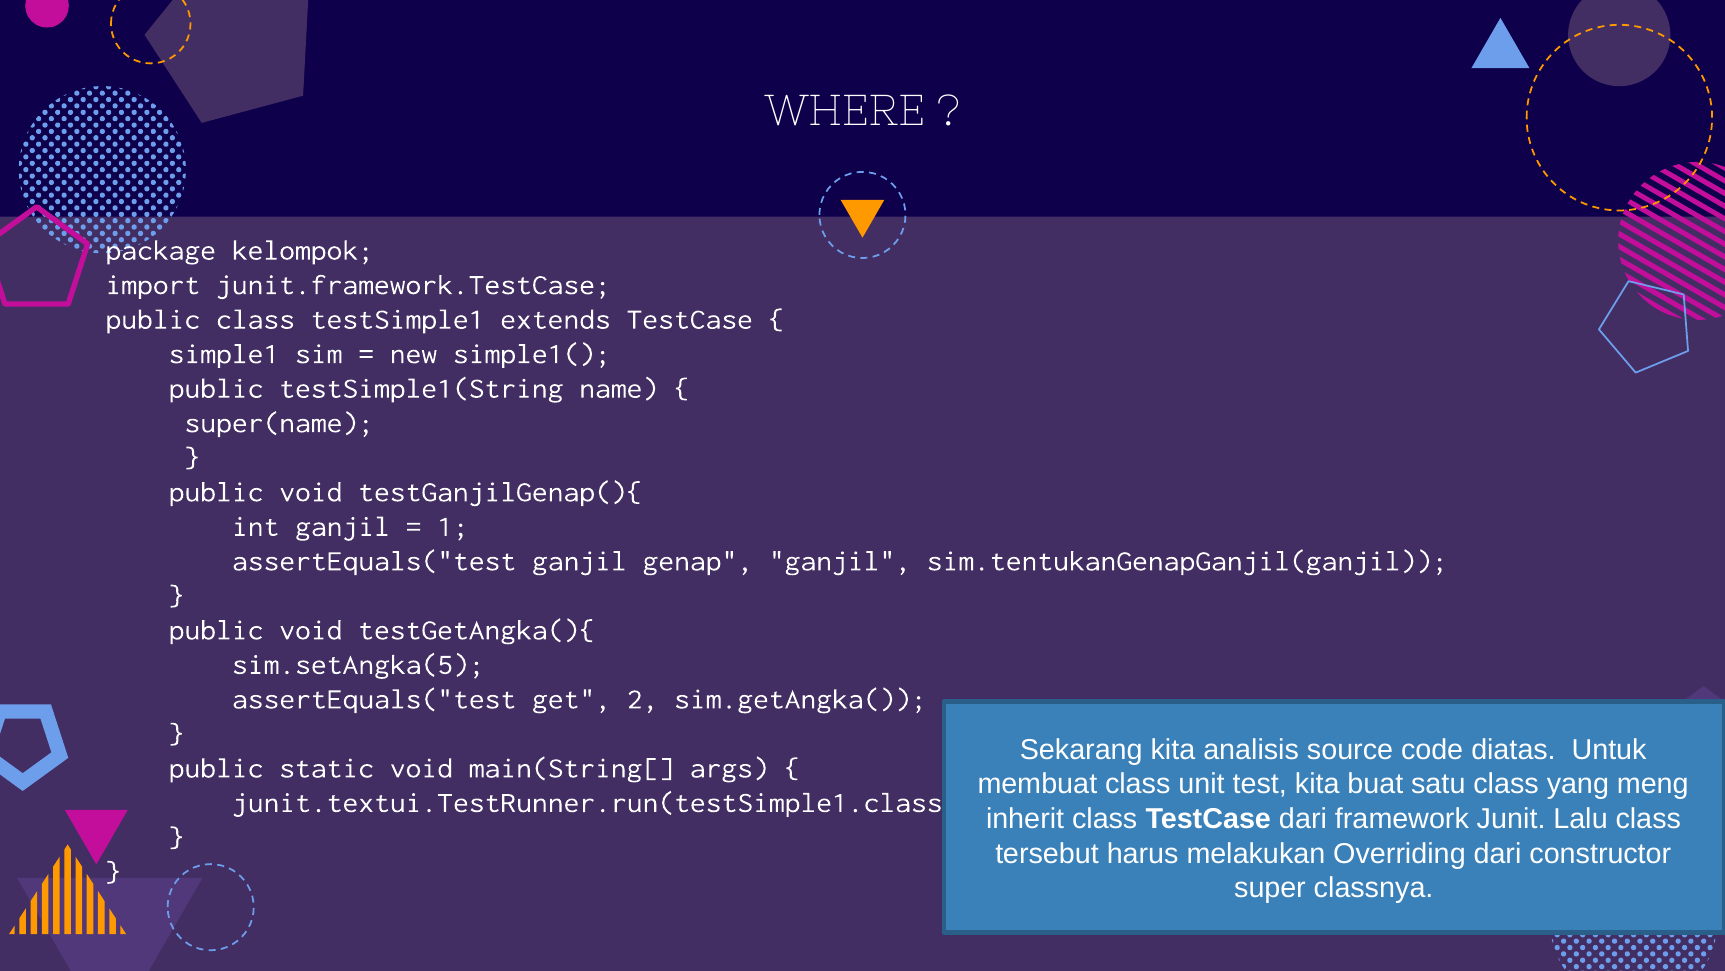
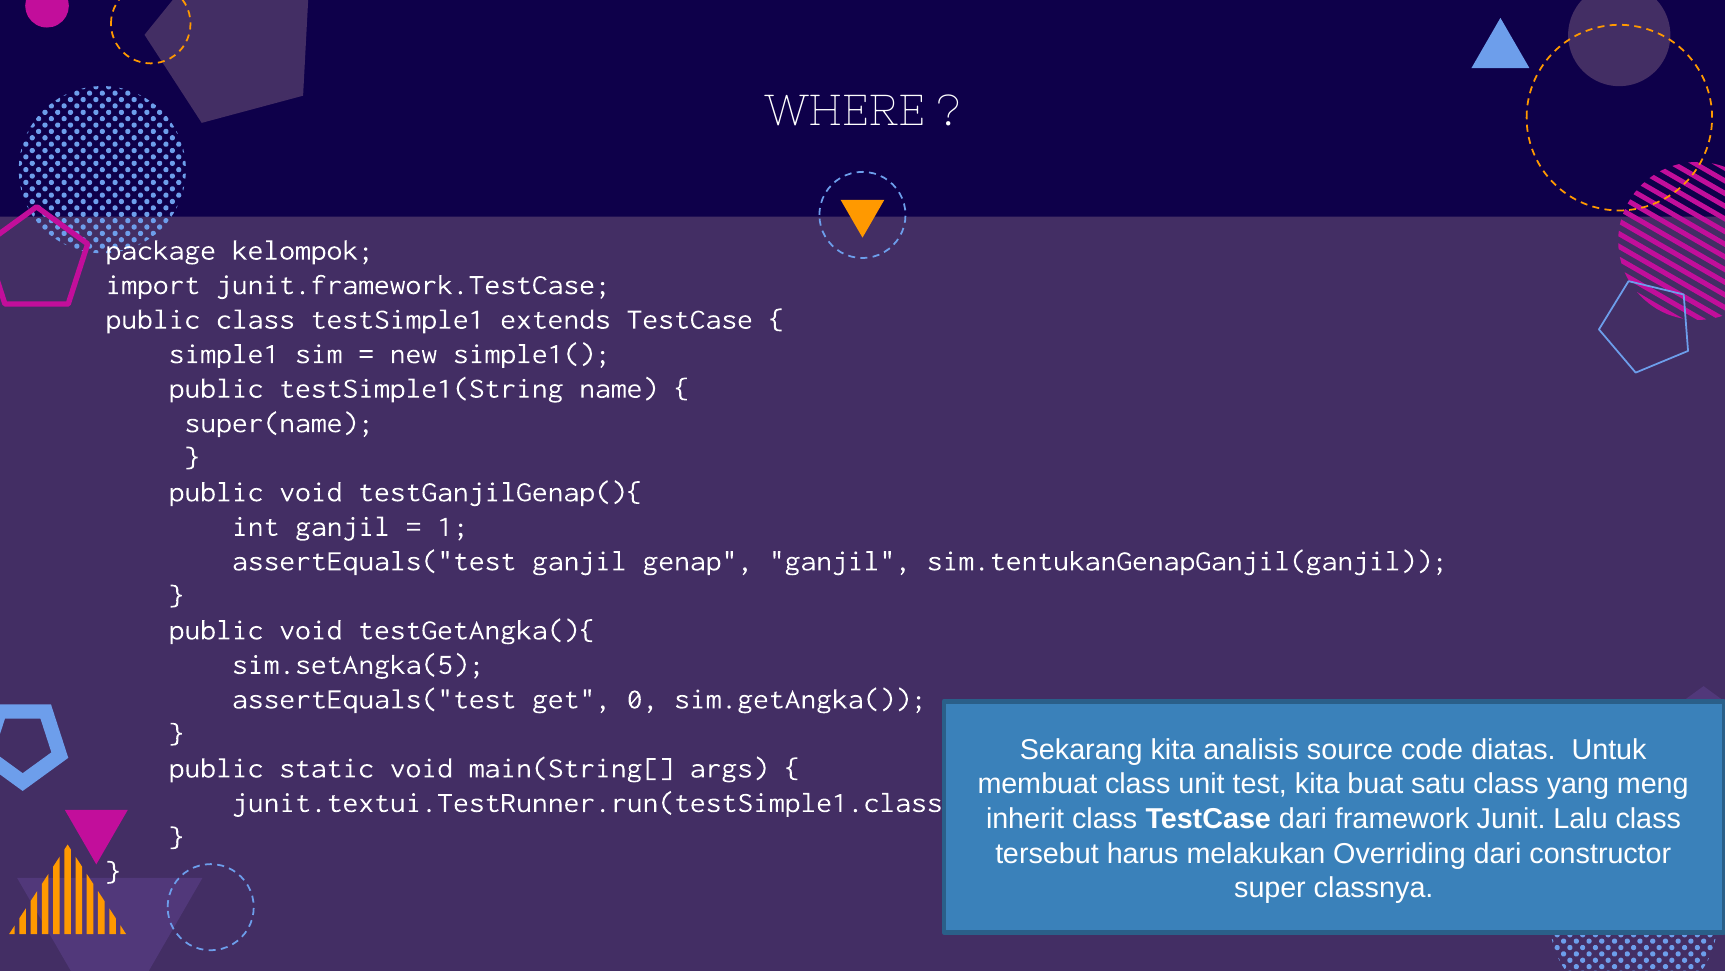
2: 2 -> 0
